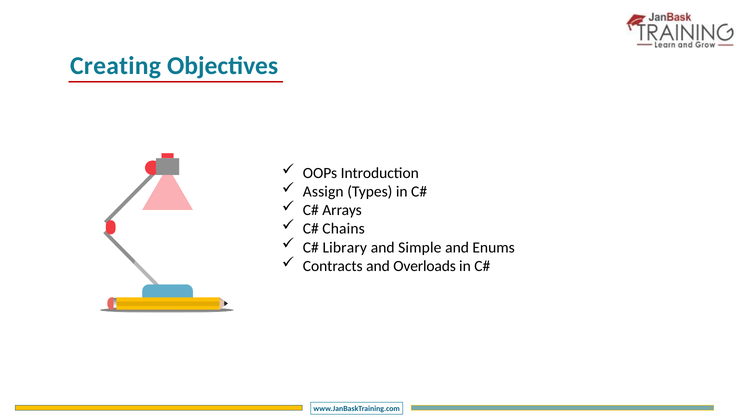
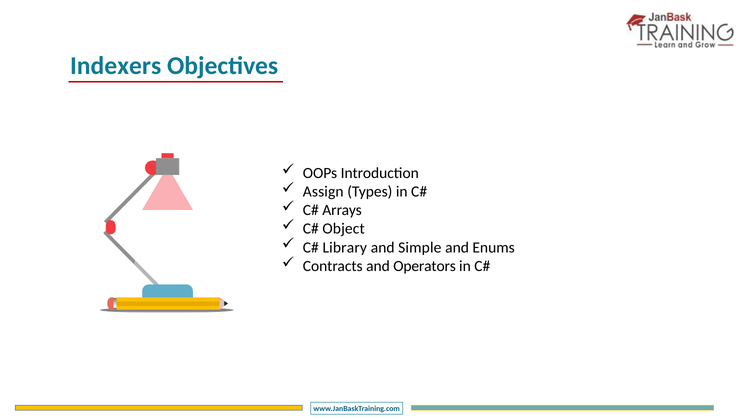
Creating: Creating -> Indexers
Chains: Chains -> Object
Overloads: Overloads -> Operators
